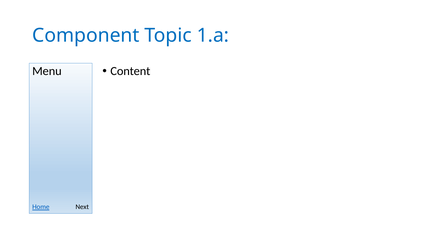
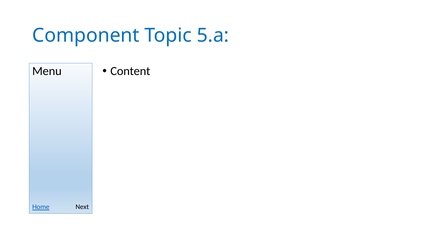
1.a: 1.a -> 5.a
